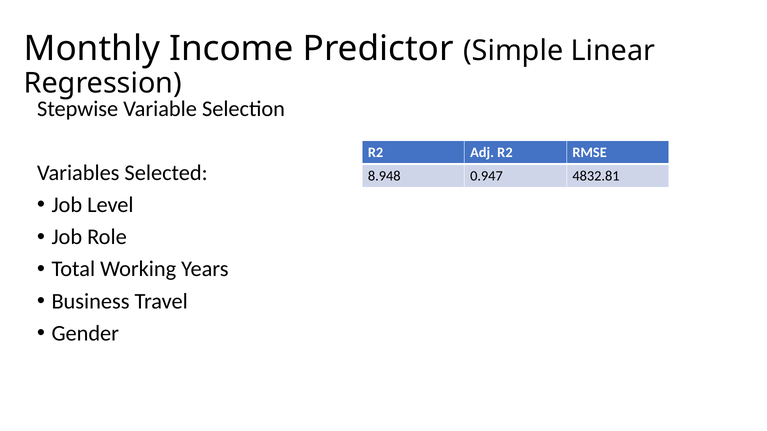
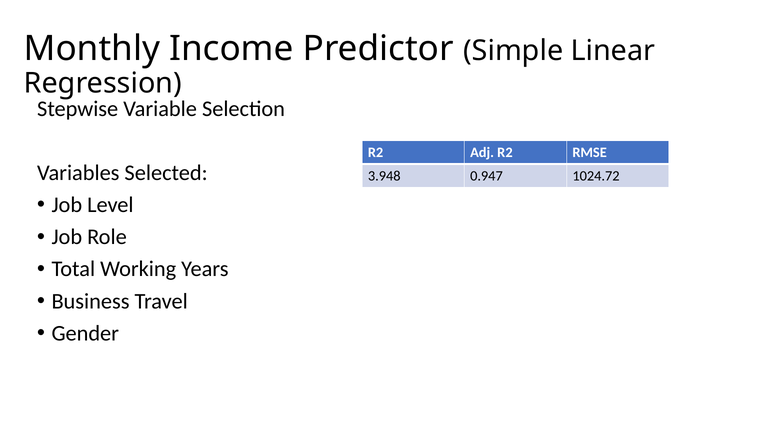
8.948: 8.948 -> 3.948
4832.81: 4832.81 -> 1024.72
